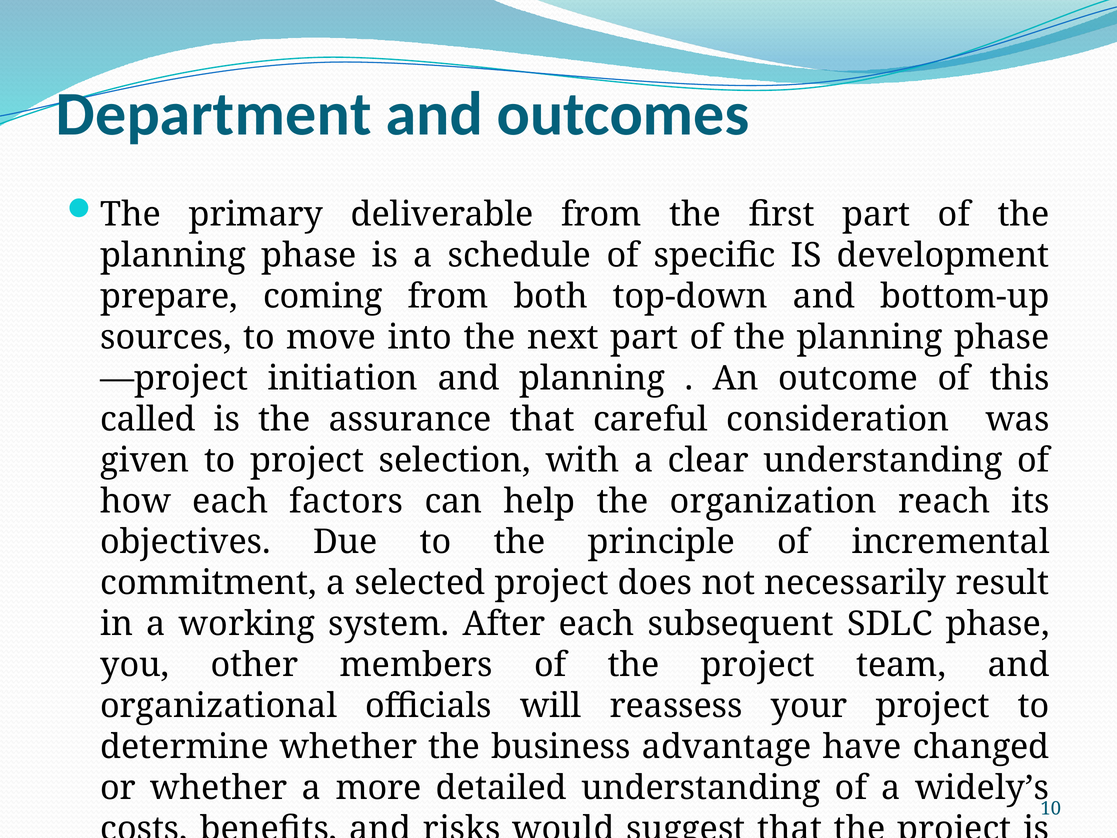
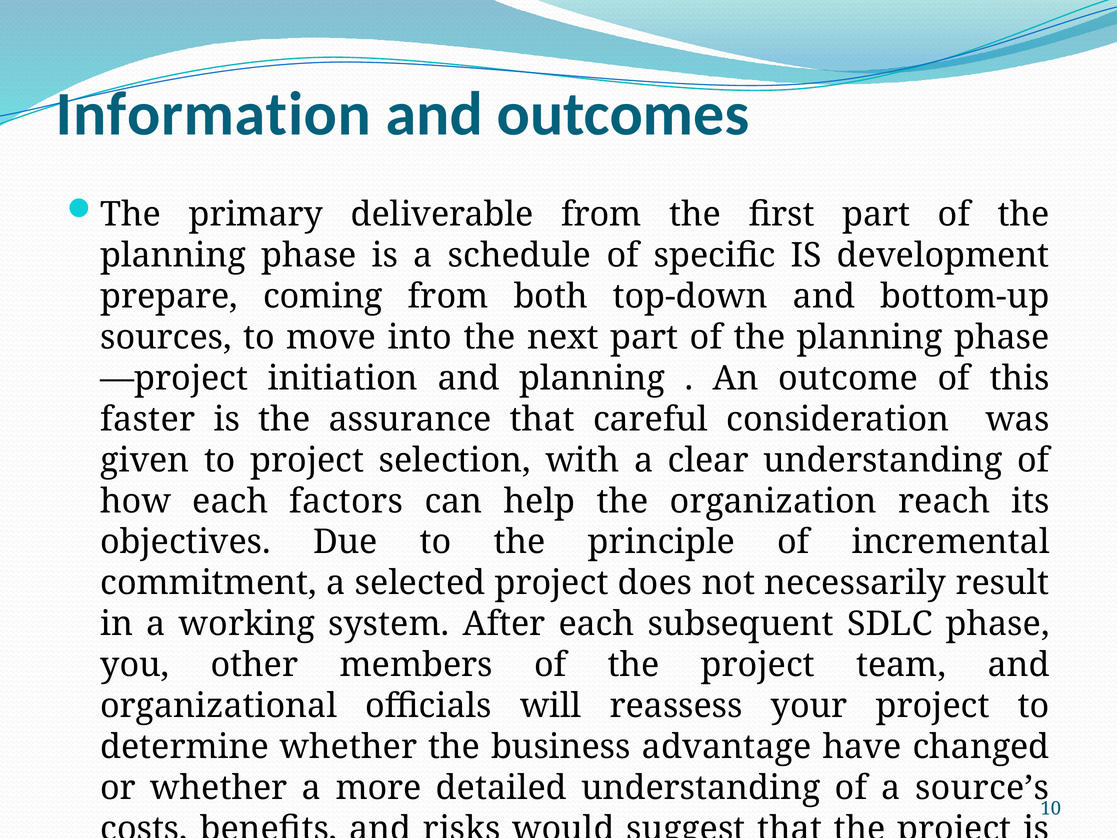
Department: Department -> Information
called: called -> faster
widely’s: widely’s -> source’s
